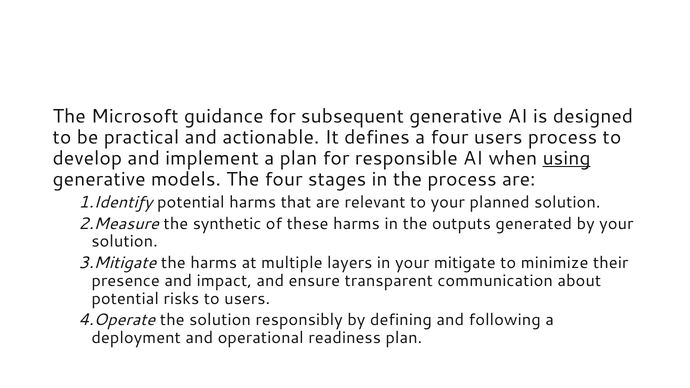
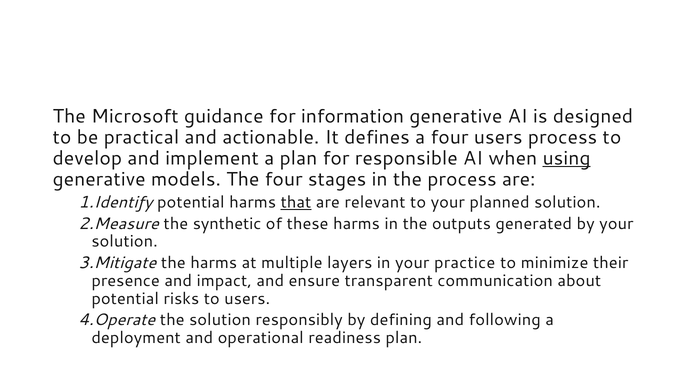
subsequent: subsequent -> information
that underline: none -> present
mitigate: mitigate -> practice
